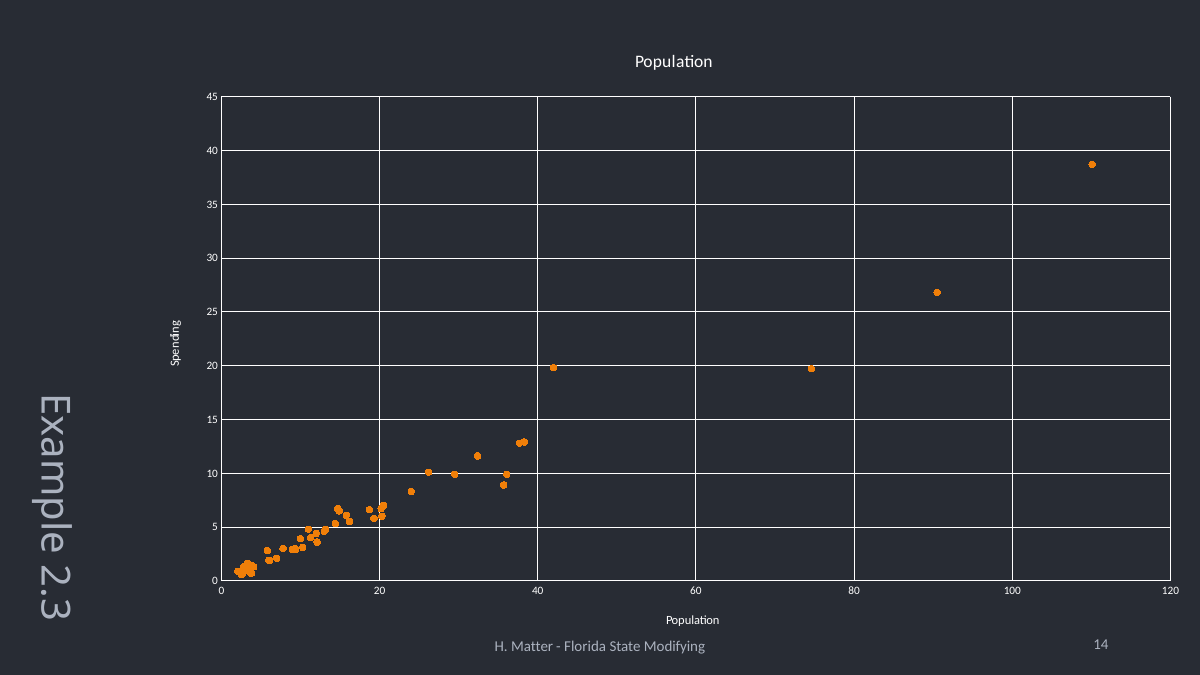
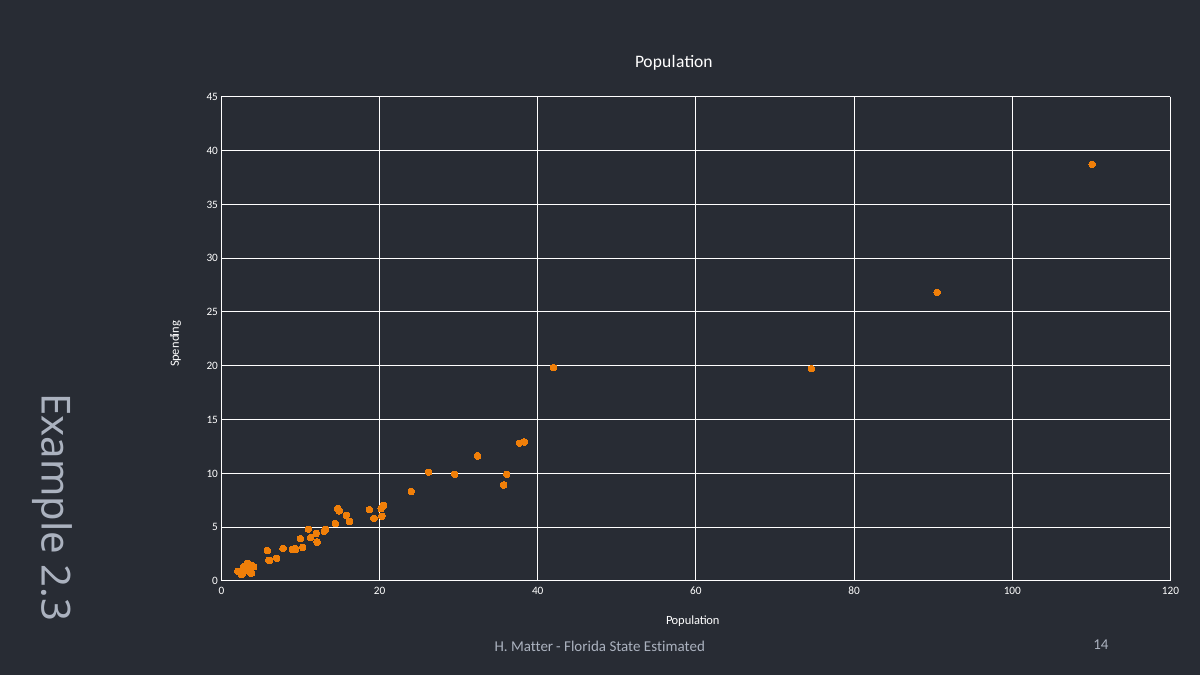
Modifying: Modifying -> Estimated
